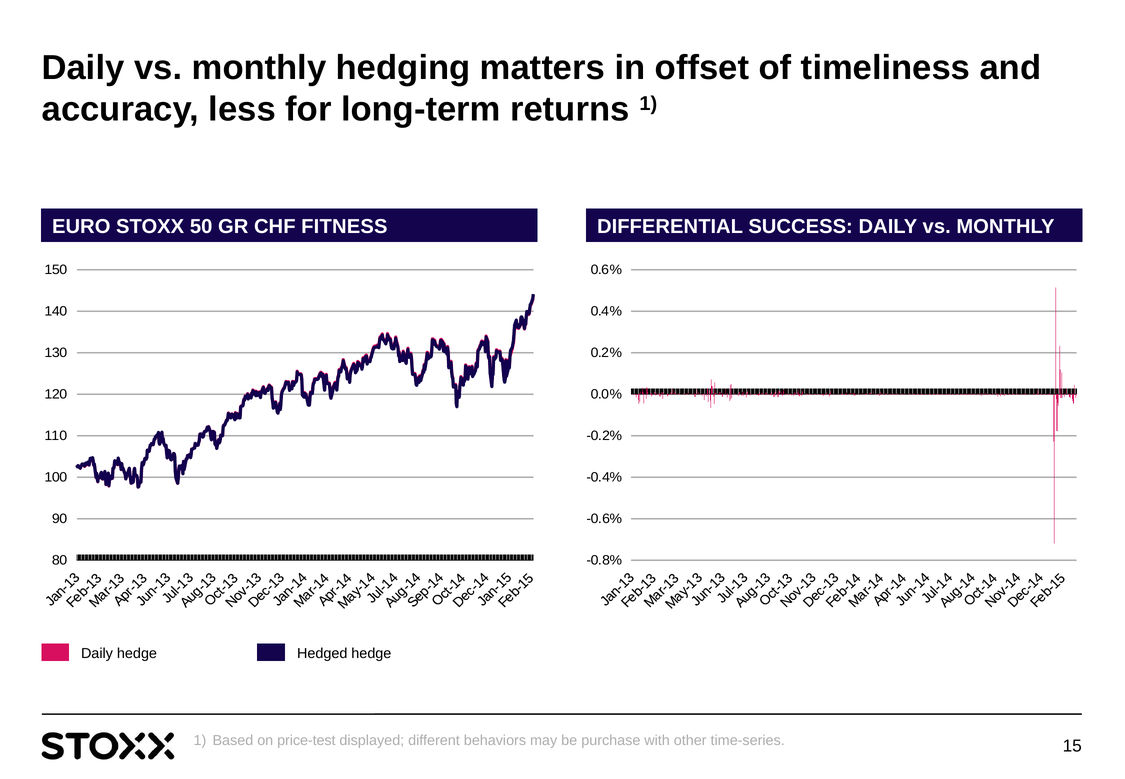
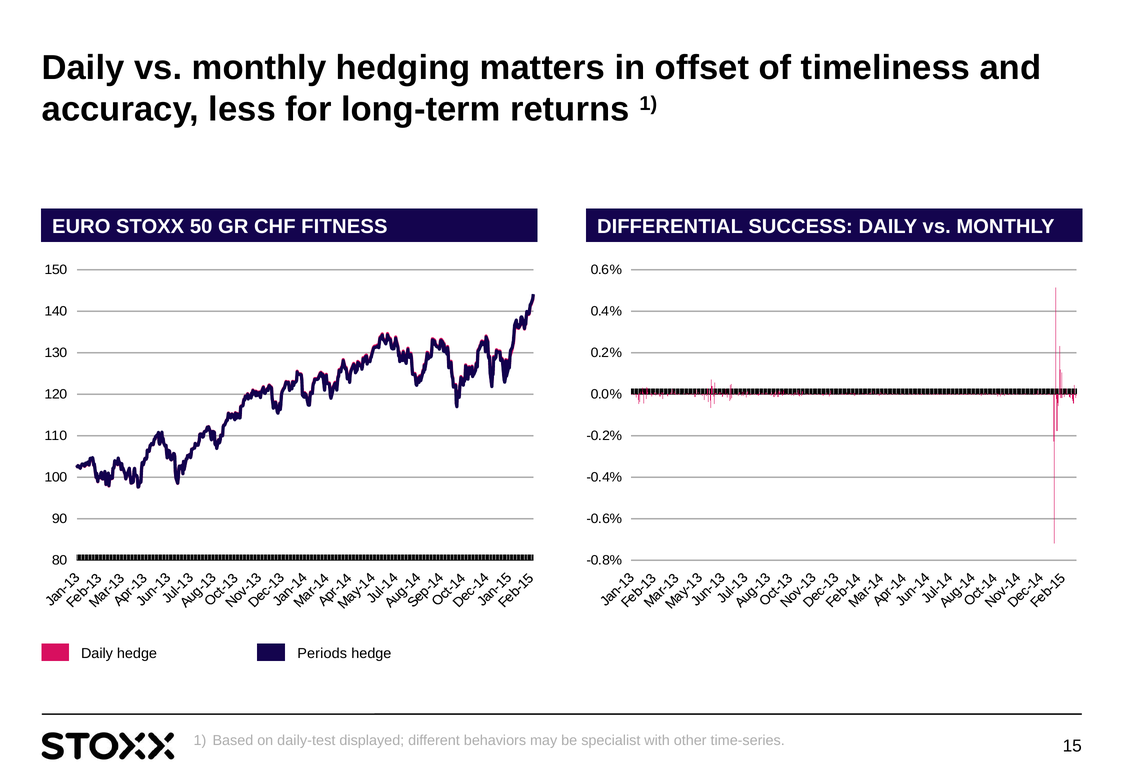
Hedged: Hedged -> Periods
price-test: price-test -> daily-test
purchase: purchase -> specialist
